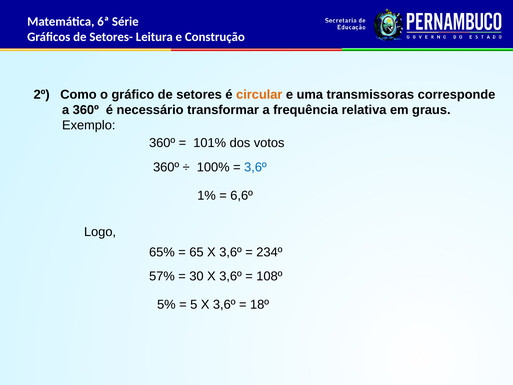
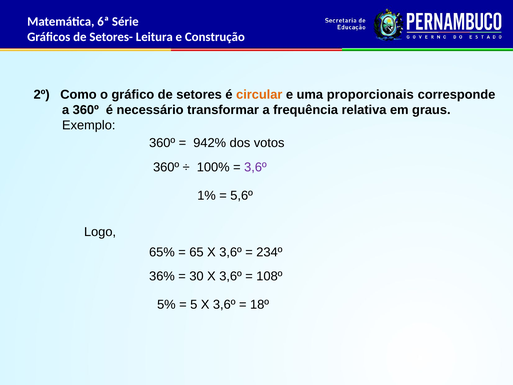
transmissoras: transmissoras -> proporcionais
101%: 101% -> 942%
3,6º at (255, 167) colour: blue -> purple
6,6º: 6,6º -> 5,6º
57%: 57% -> 36%
